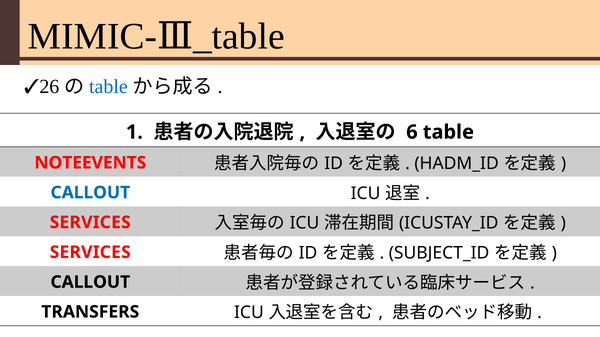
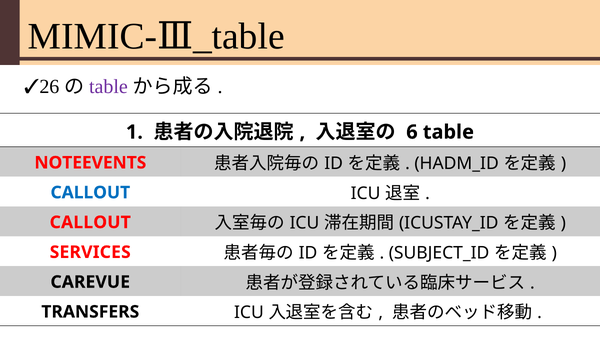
table at (108, 87) colour: blue -> purple
SERVICES at (90, 223): SERVICES -> CALLOUT
CALLOUT at (90, 282): CALLOUT -> CAREVUE
